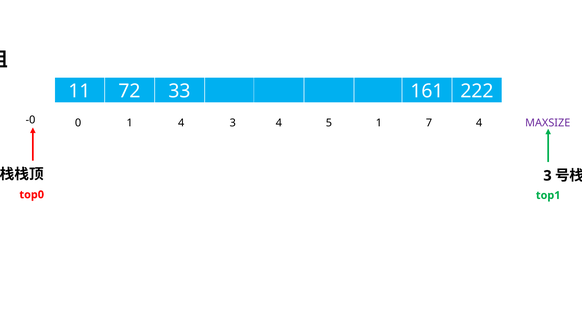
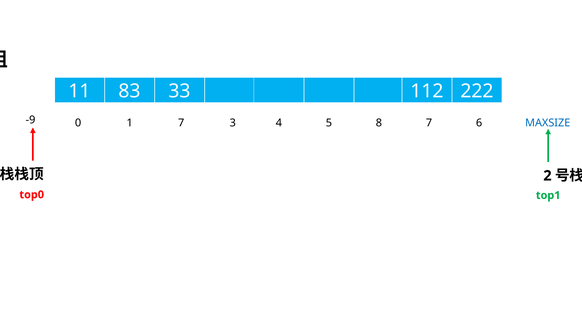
72: 72 -> 83
161: 161 -> 112
-0: -0 -> -9
1 4: 4 -> 7
5 1: 1 -> 8
7 4: 4 -> 6
MAXSIZE colour: purple -> blue
3 at (547, 176): 3 -> 2
